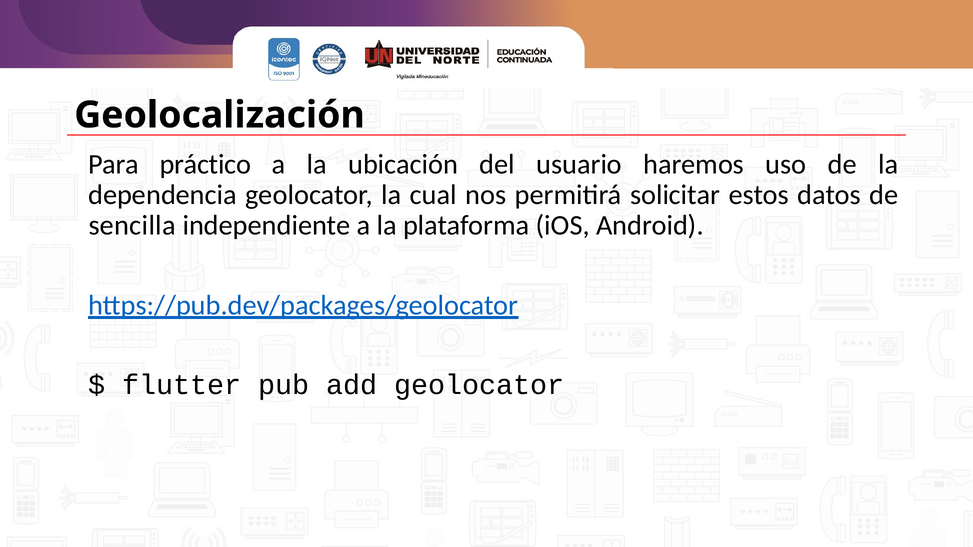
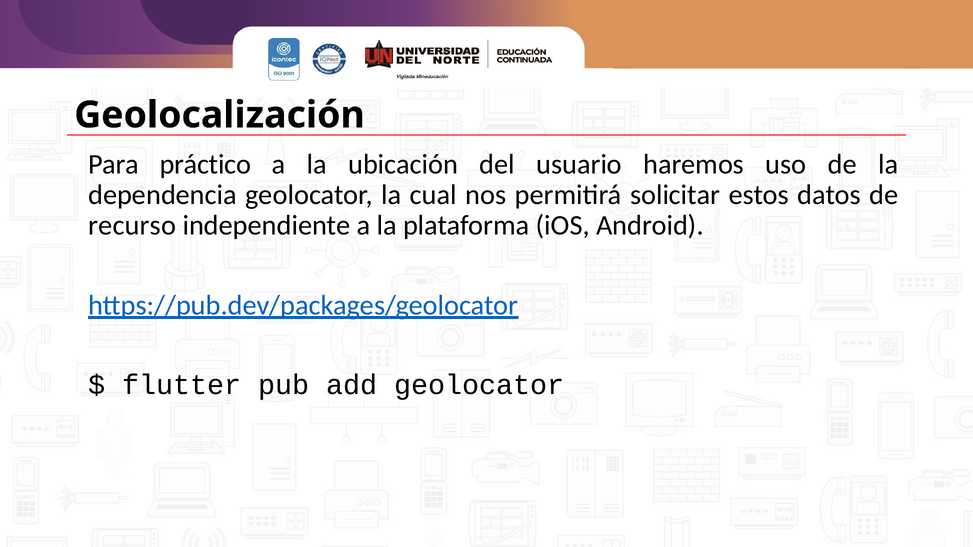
sencilla: sencilla -> recurso
